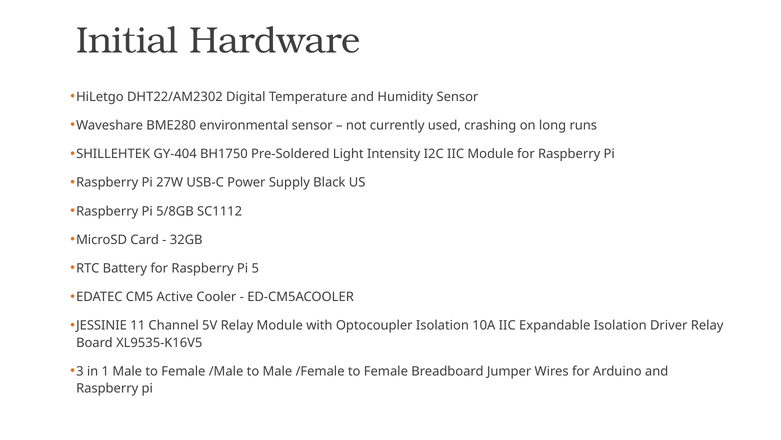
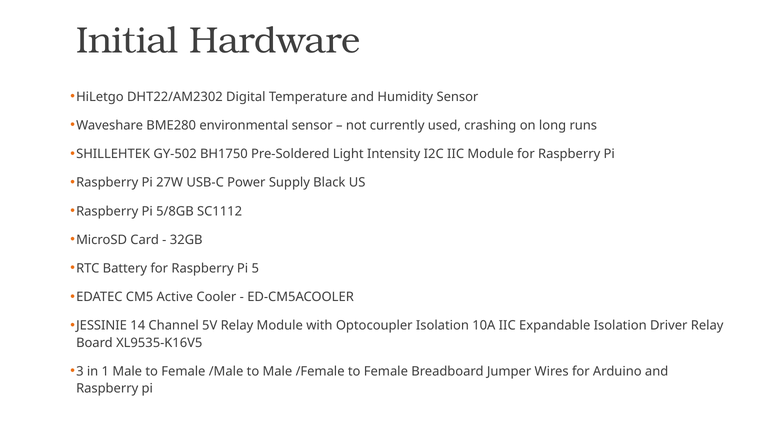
GY-404: GY-404 -> GY-502
11: 11 -> 14
